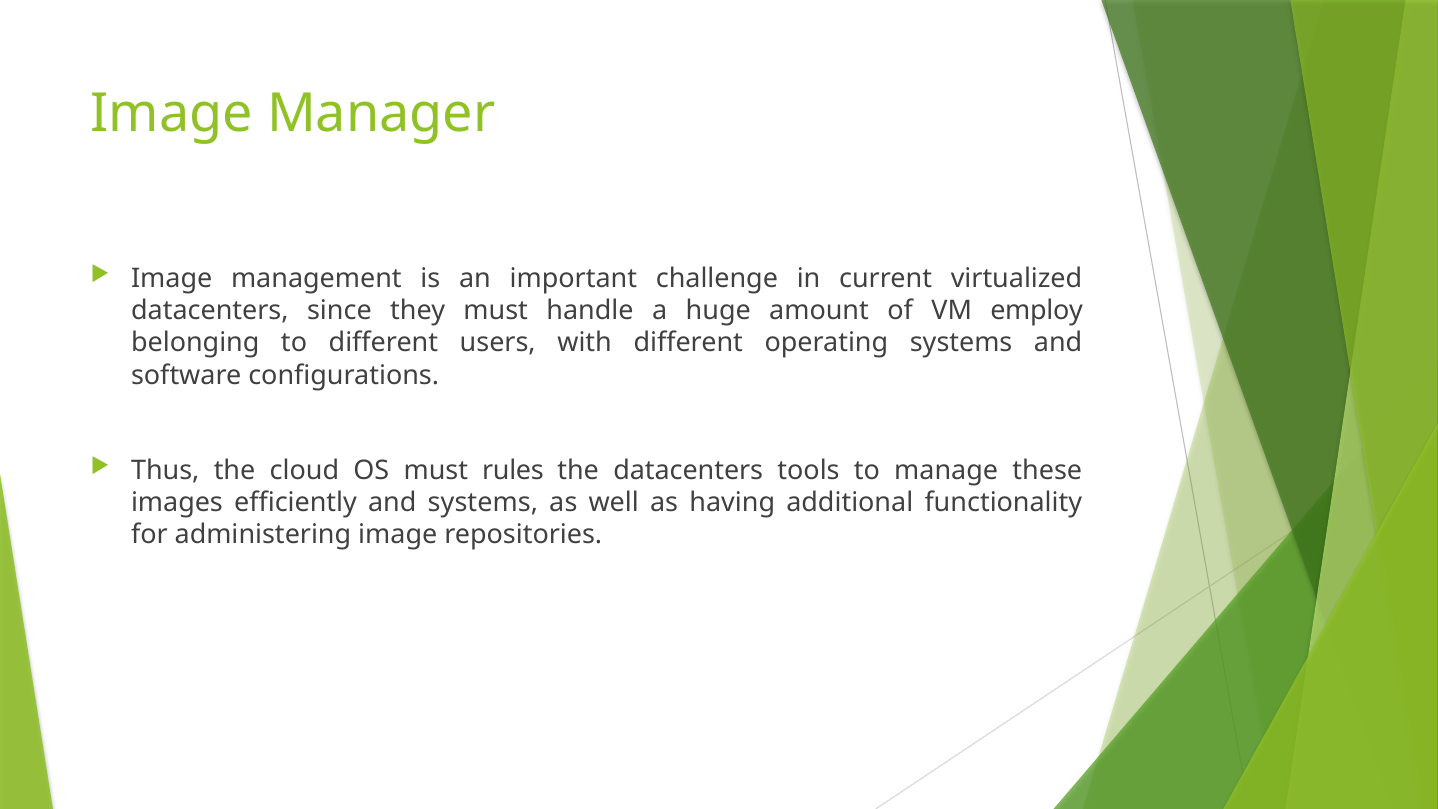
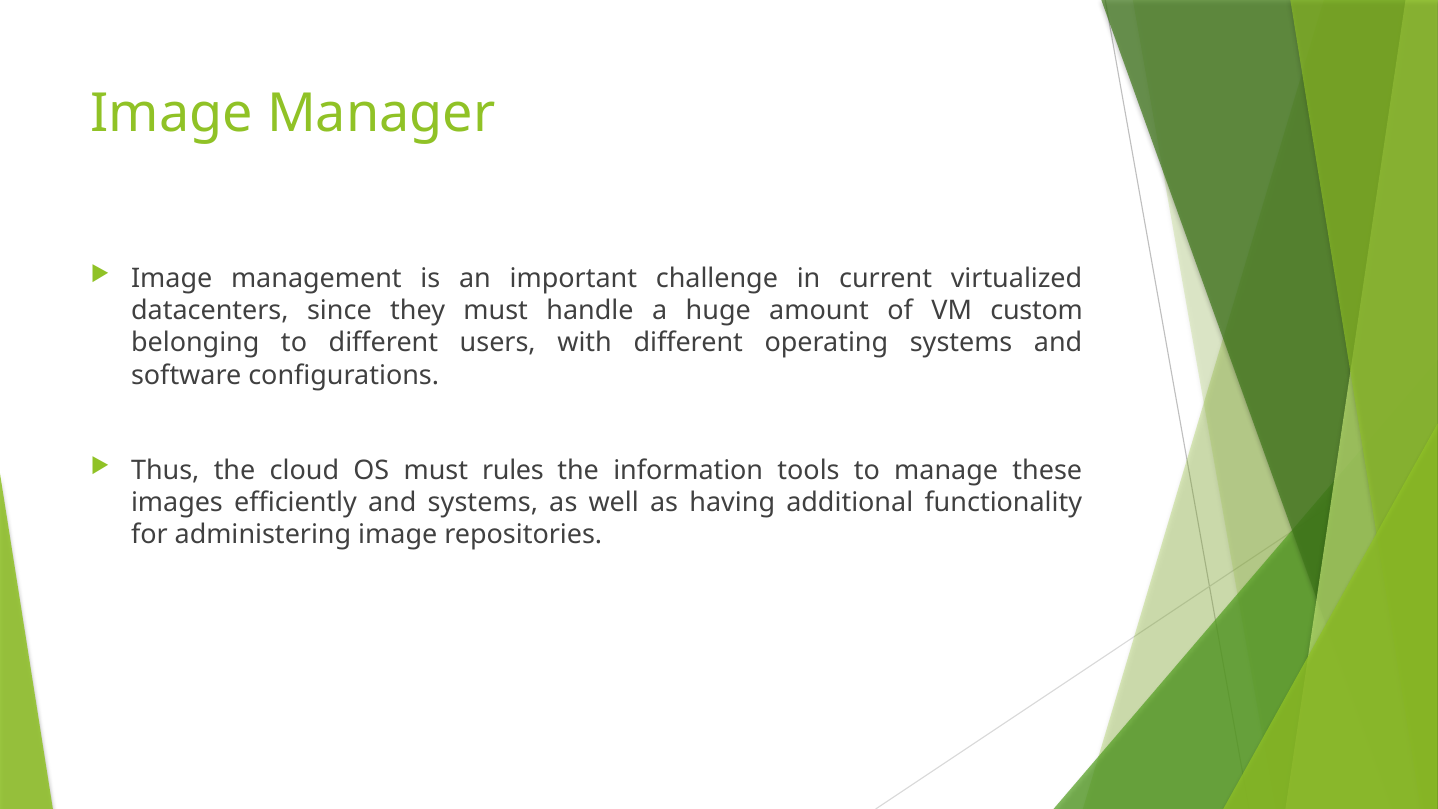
employ: employ -> custom
the datacenters: datacenters -> information
